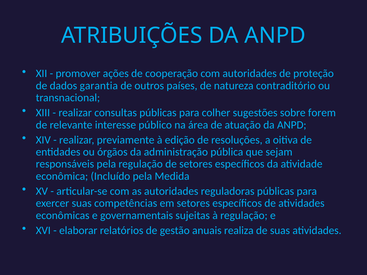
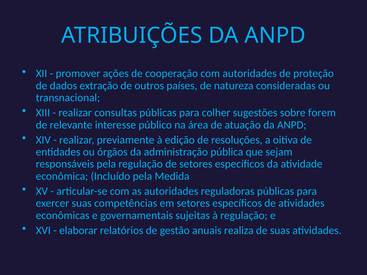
garantia: garantia -> extração
contraditório: contraditório -> consideradas
